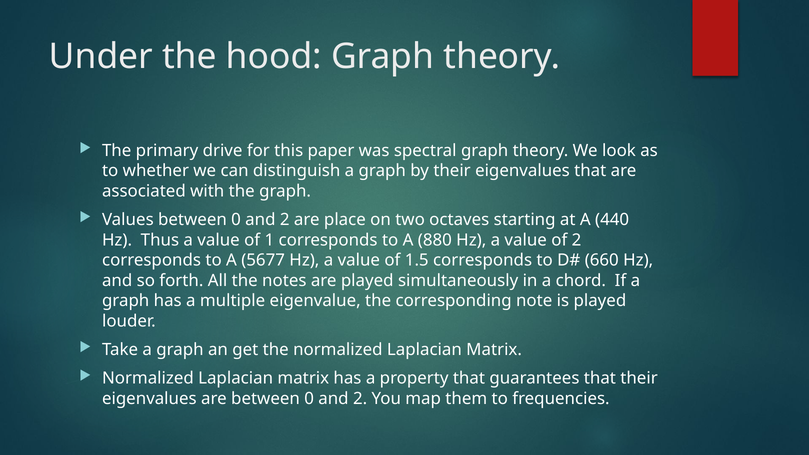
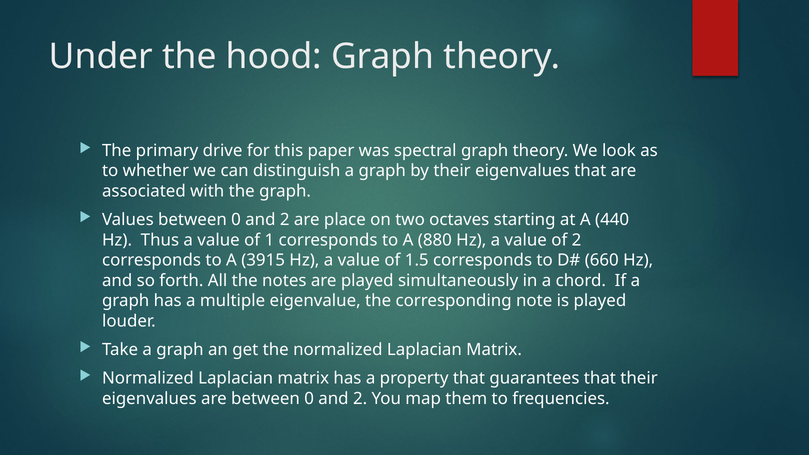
5677: 5677 -> 3915
